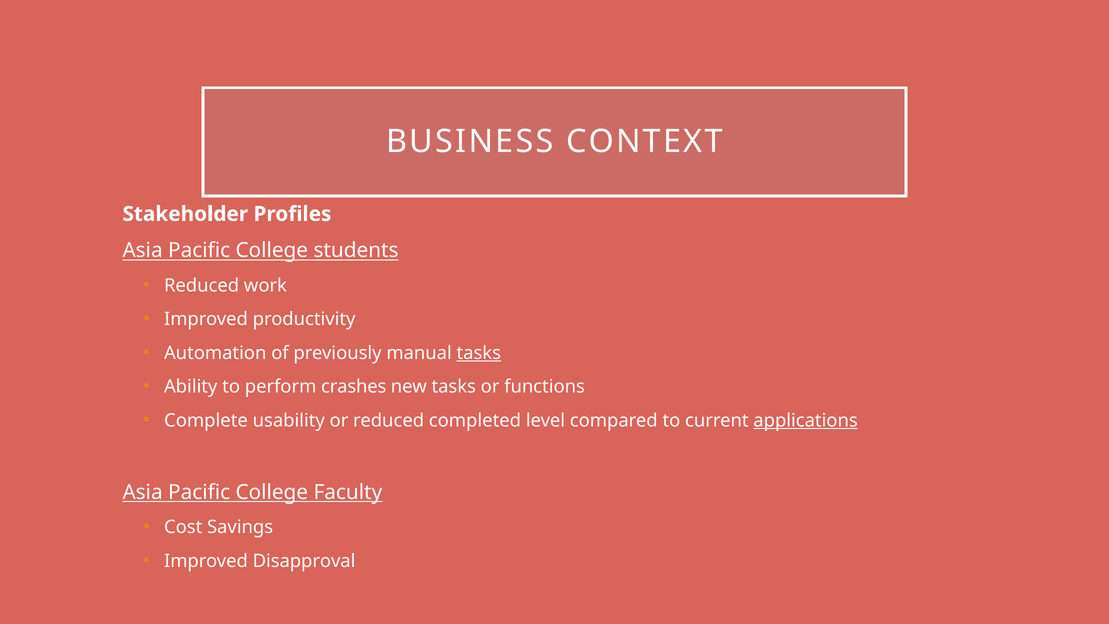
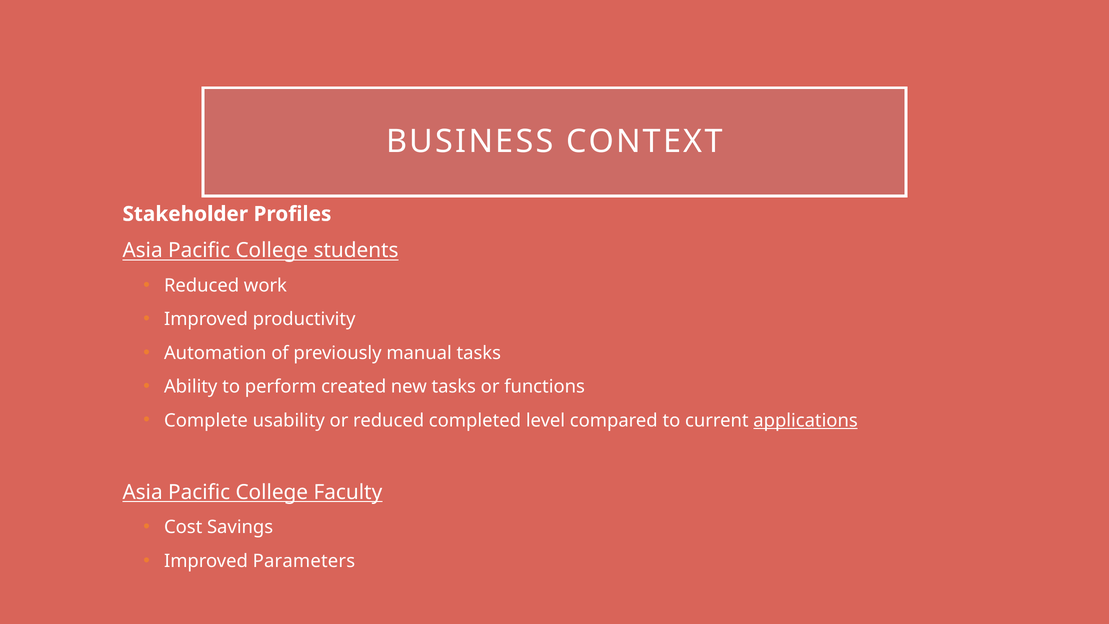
tasks at (479, 353) underline: present -> none
crashes: crashes -> created
Disapproval: Disapproval -> Parameters
